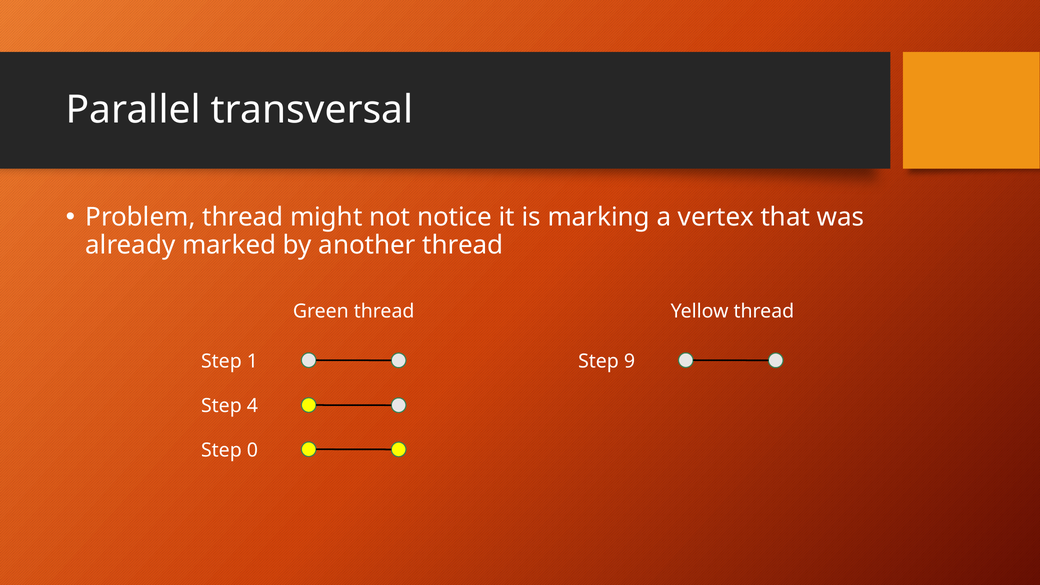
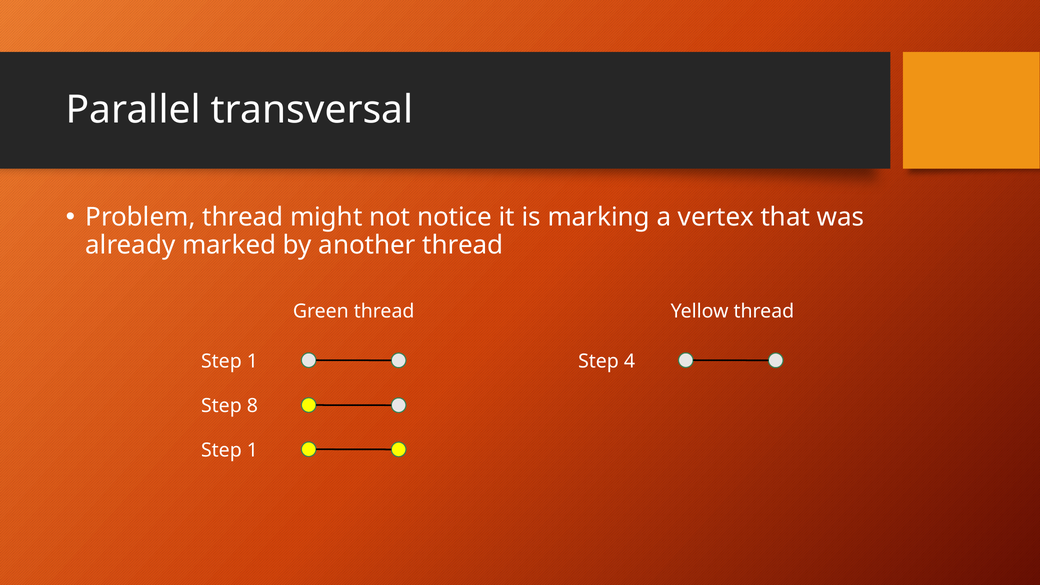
9: 9 -> 4
4: 4 -> 8
0 at (252, 450): 0 -> 1
